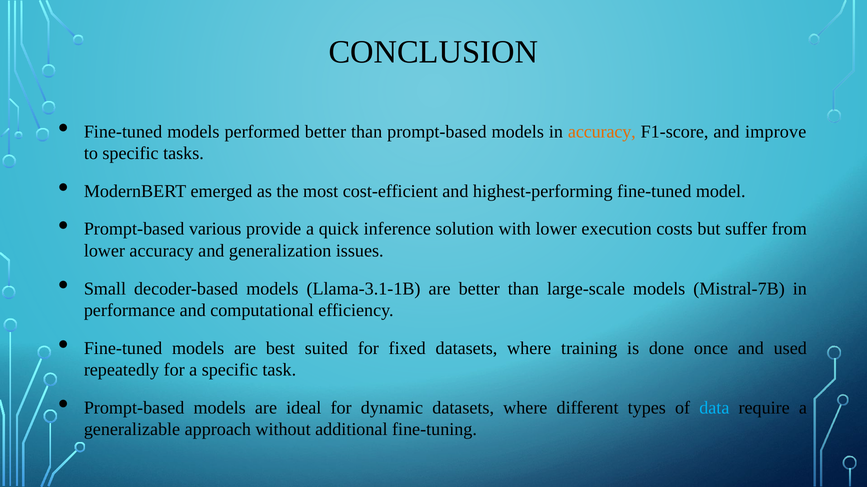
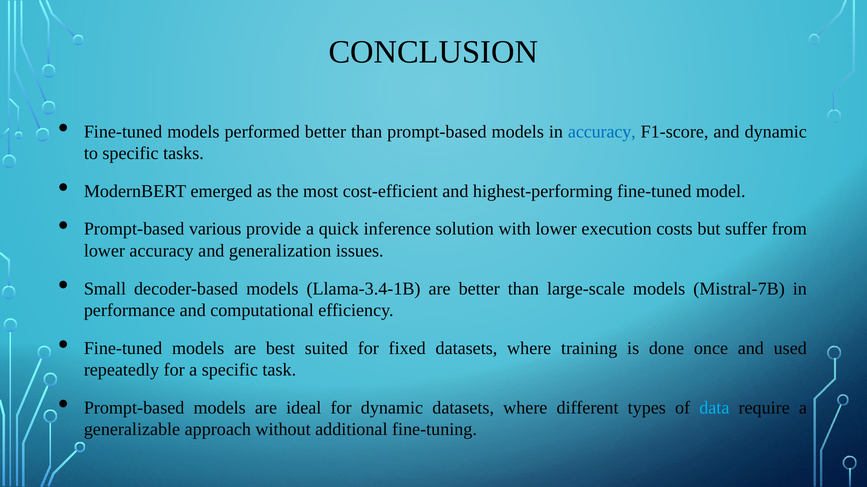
accuracy at (602, 132) colour: orange -> blue
and improve: improve -> dynamic
Llama-3.1-1B: Llama-3.1-1B -> Llama-3.4-1B
